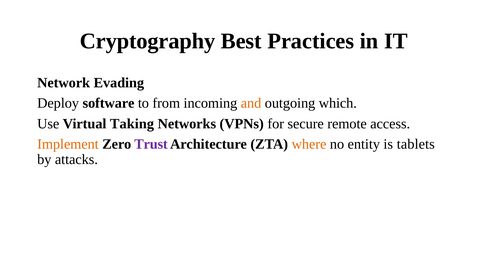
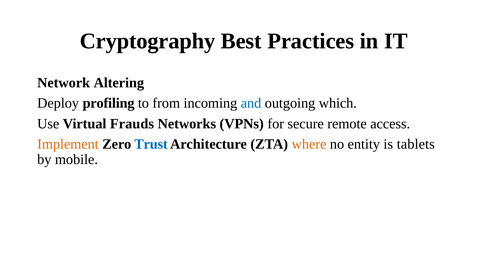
Evading: Evading -> Altering
software: software -> profiling
and colour: orange -> blue
Taking: Taking -> Frauds
Trust colour: purple -> blue
attacks: attacks -> mobile
